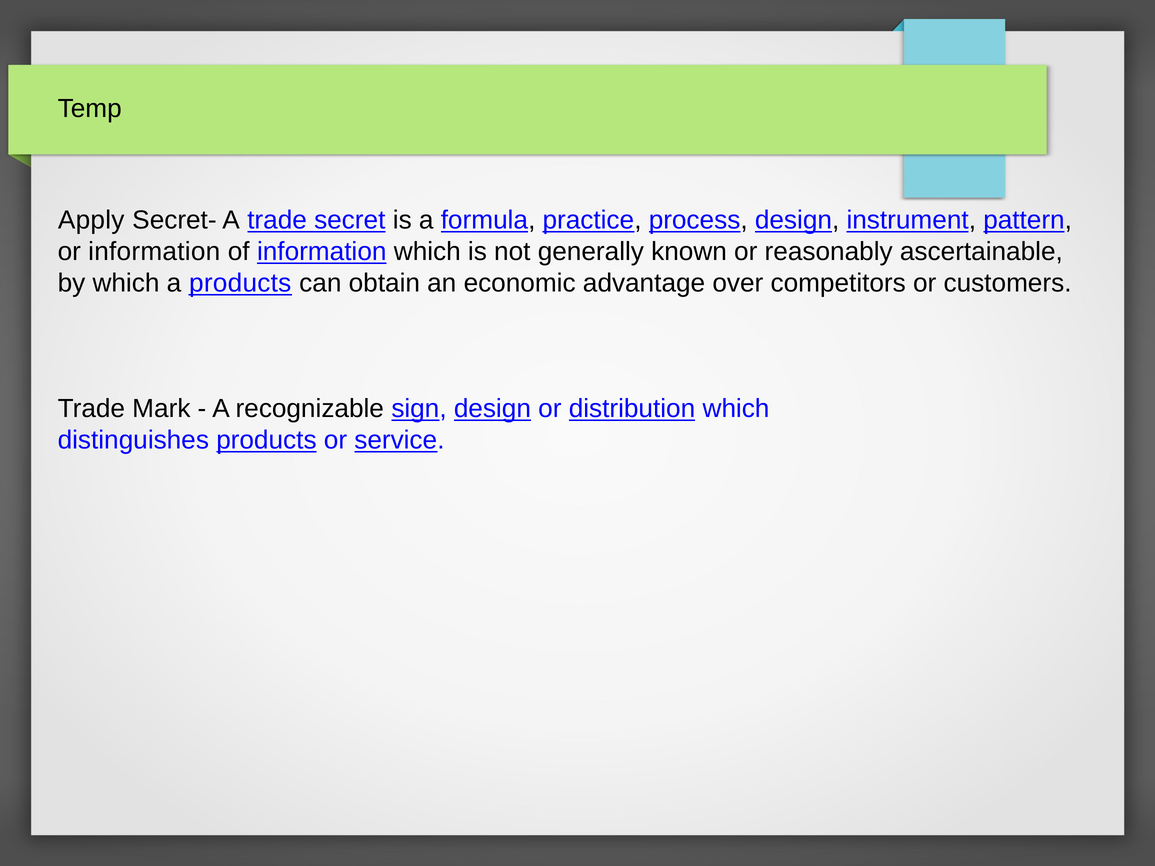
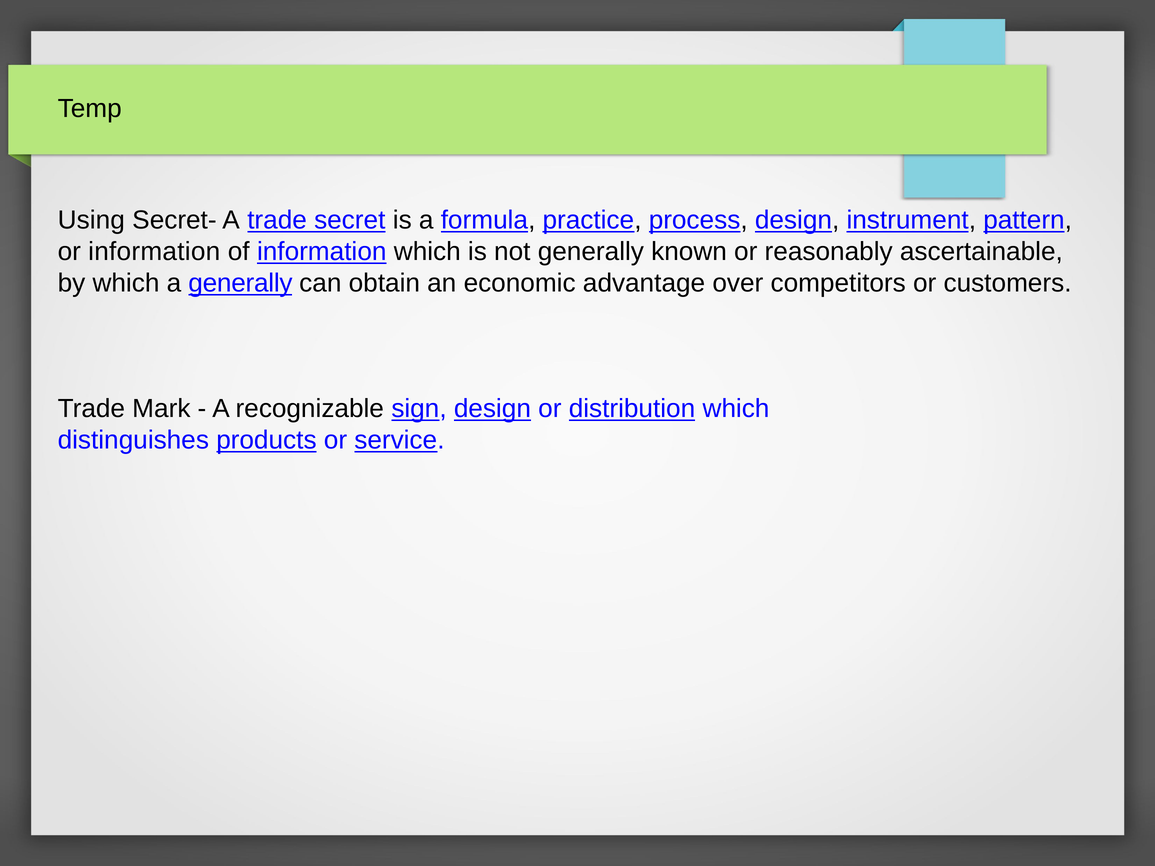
Apply: Apply -> Using
a products: products -> generally
